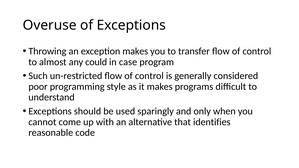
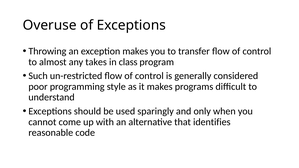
could: could -> takes
case: case -> class
